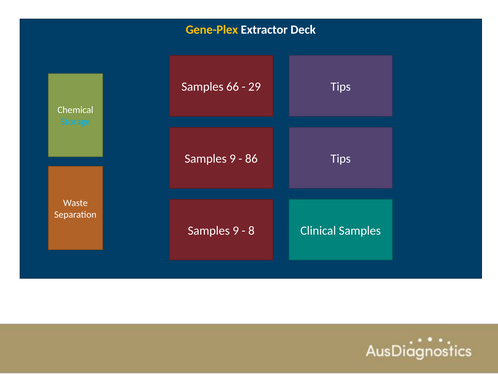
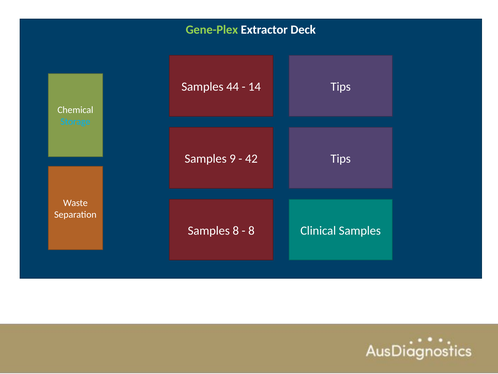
Gene-Plex colour: yellow -> light green
66: 66 -> 44
29: 29 -> 14
86: 86 -> 42
9 at (236, 230): 9 -> 8
